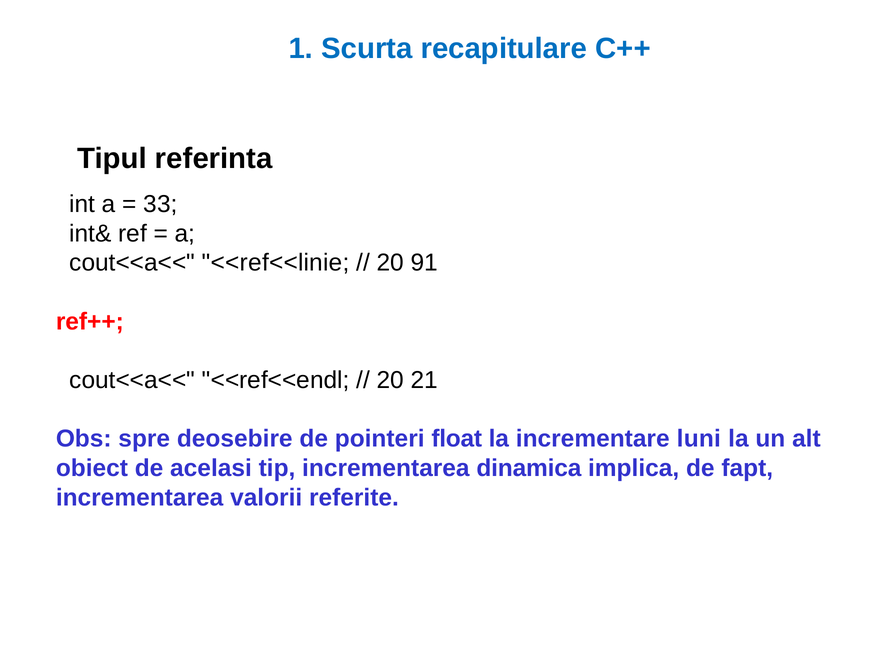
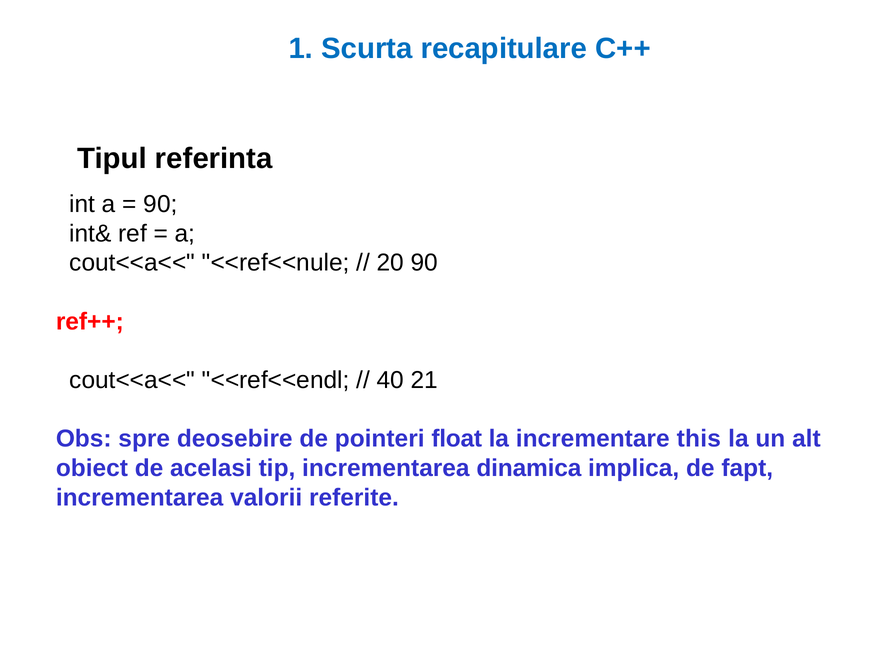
33 at (160, 204): 33 -> 90
<<ref<<linie: <<ref<<linie -> <<ref<<nule
20 91: 91 -> 90
20 at (390, 381): 20 -> 40
luni: luni -> this
